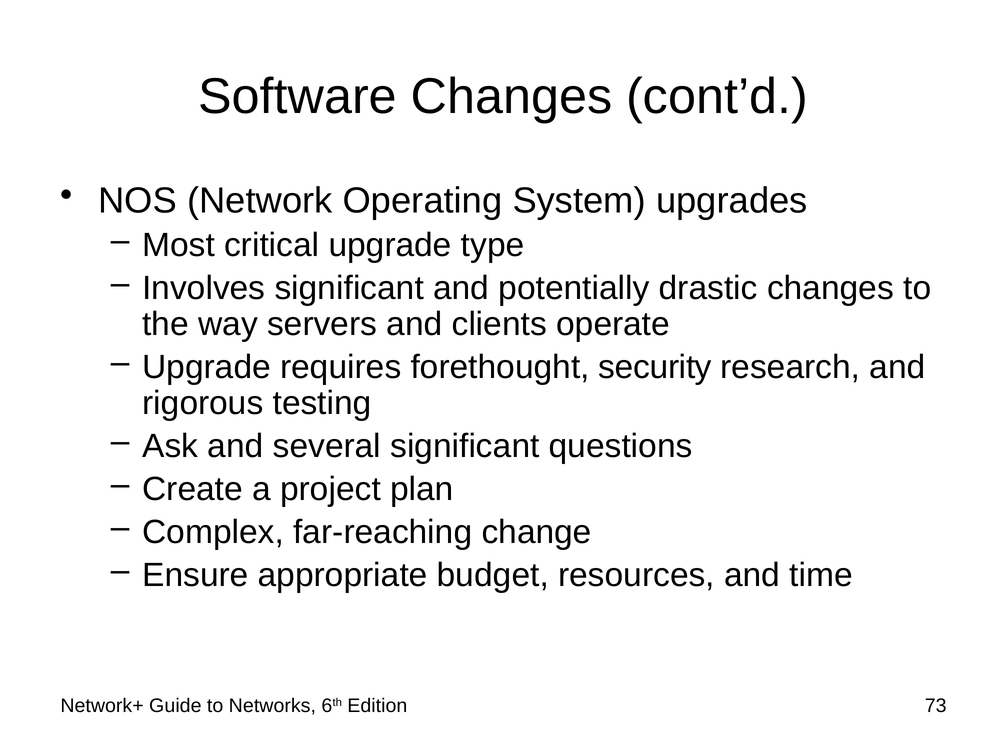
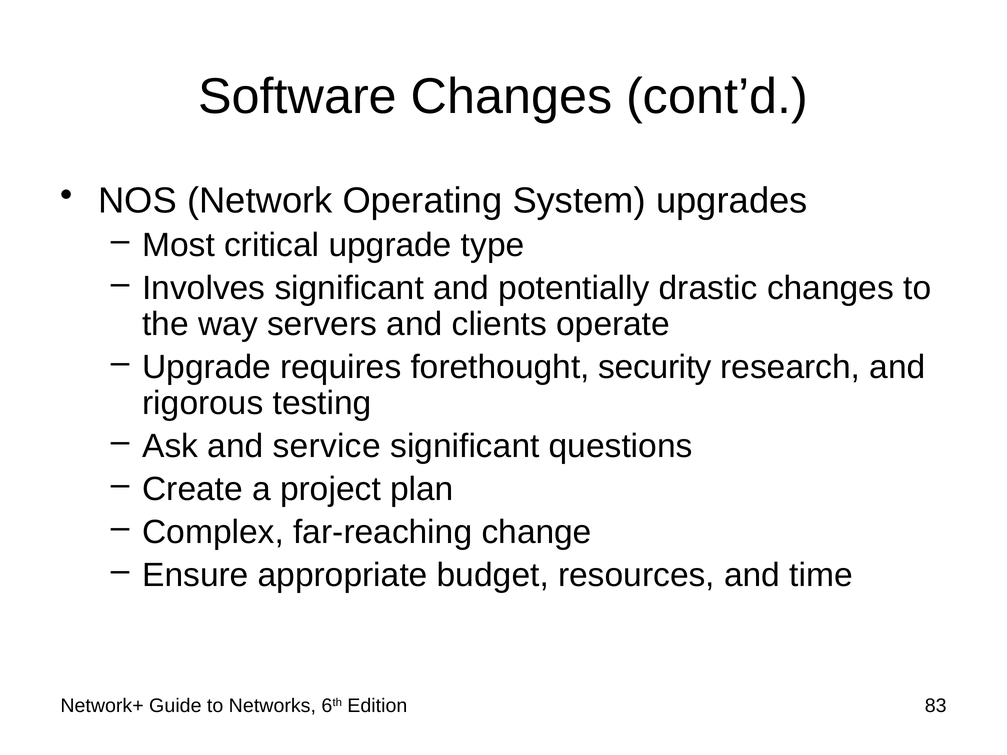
several: several -> service
73: 73 -> 83
